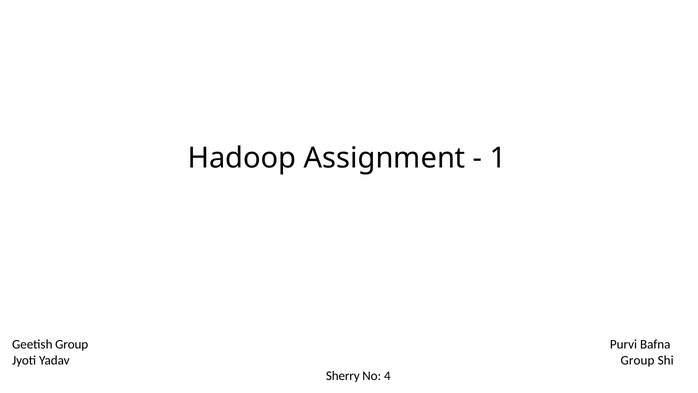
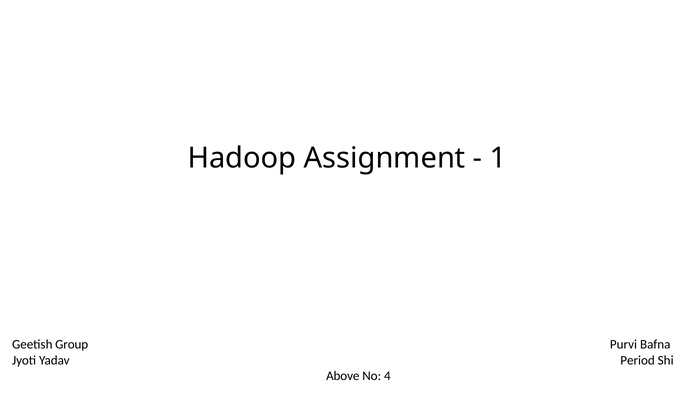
Yadav Group: Group -> Period
Sherry: Sherry -> Above
